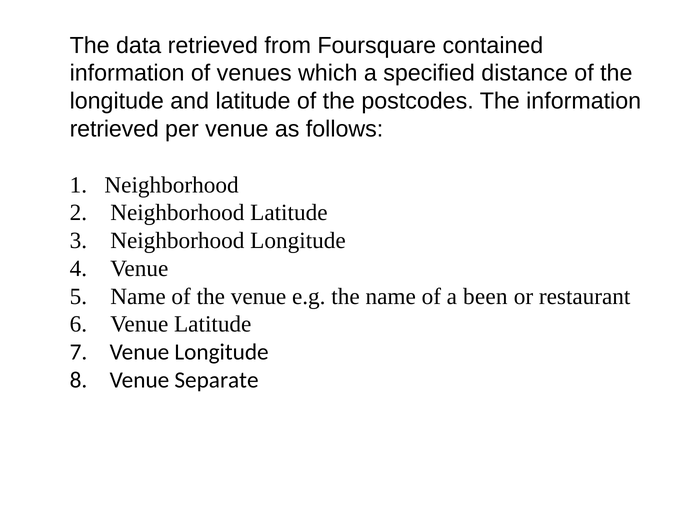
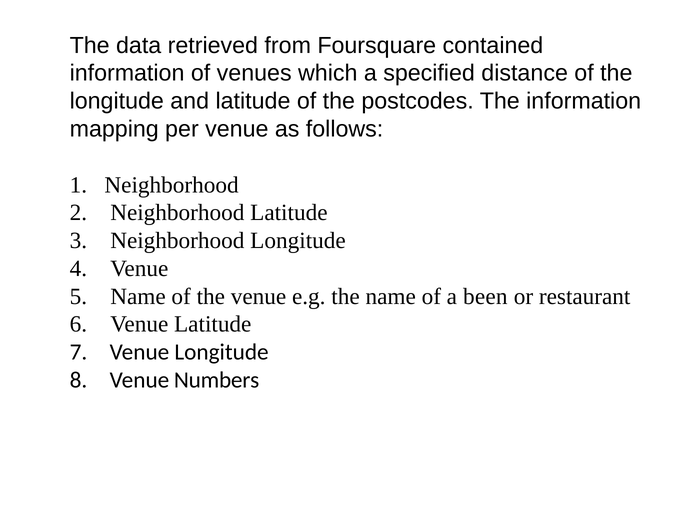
retrieved at (114, 129): retrieved -> mapping
Separate: Separate -> Numbers
